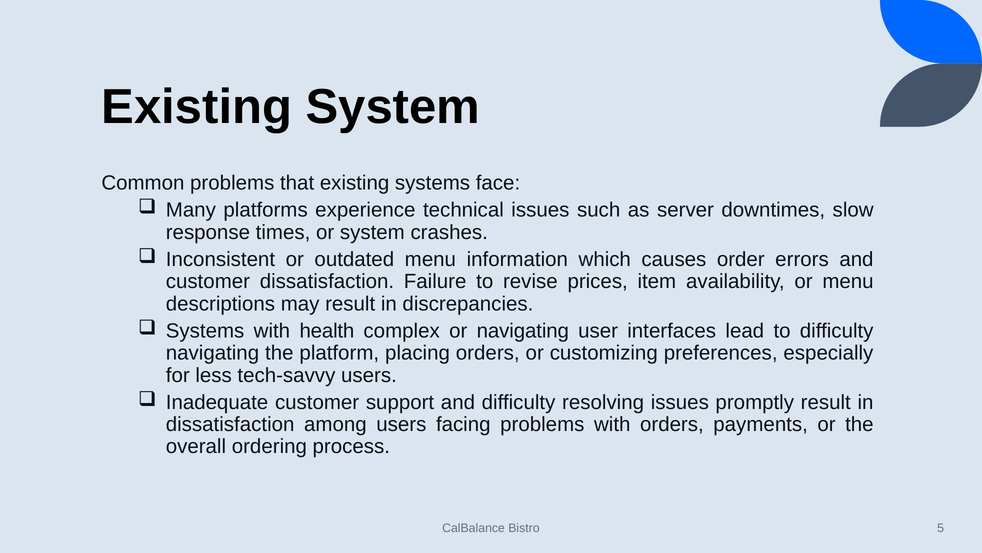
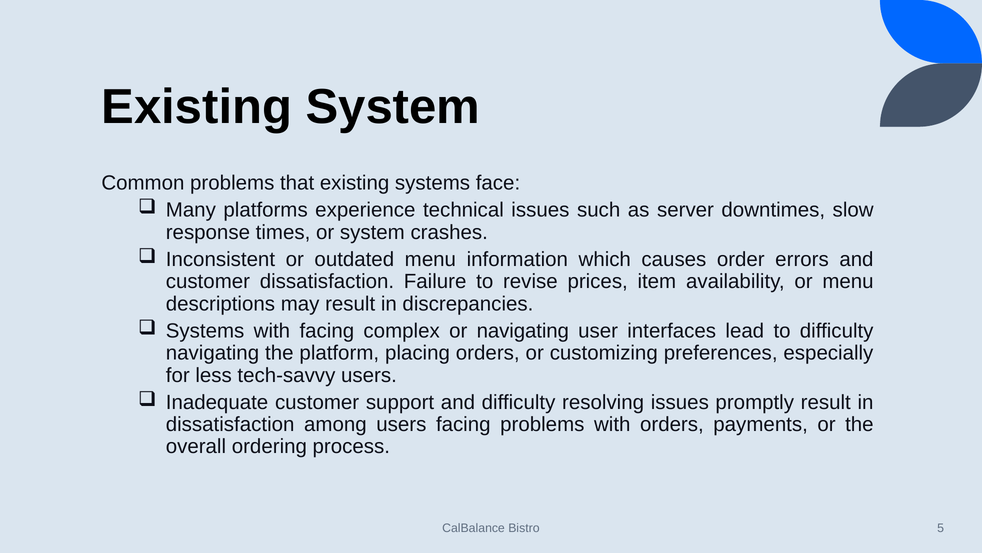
with health: health -> facing
